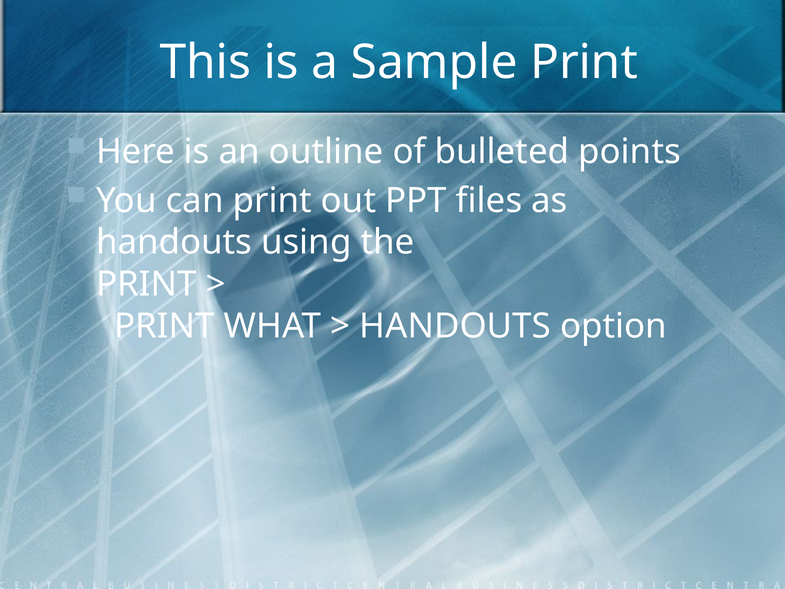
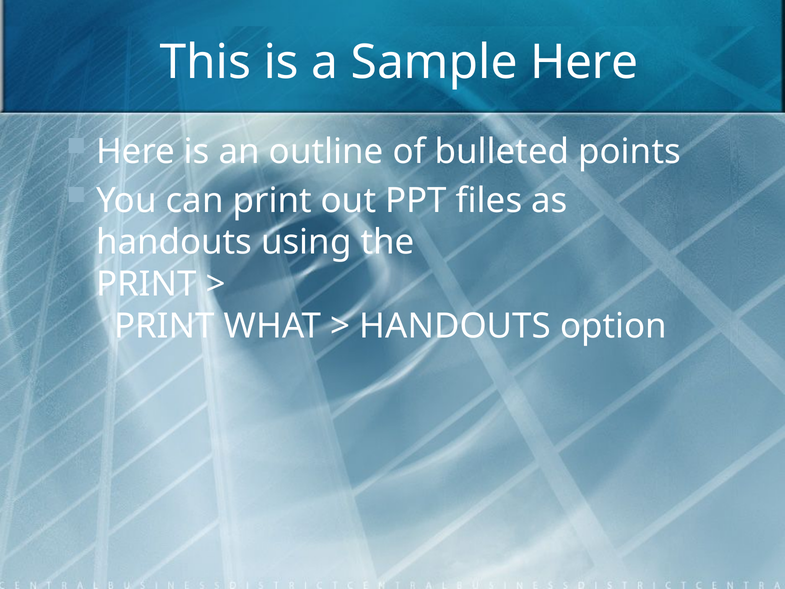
Sample Print: Print -> Here
